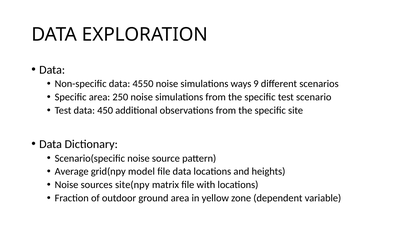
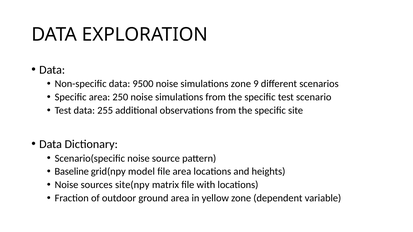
4550: 4550 -> 9500
simulations ways: ways -> zone
450: 450 -> 255
Average: Average -> Baseline
file data: data -> area
